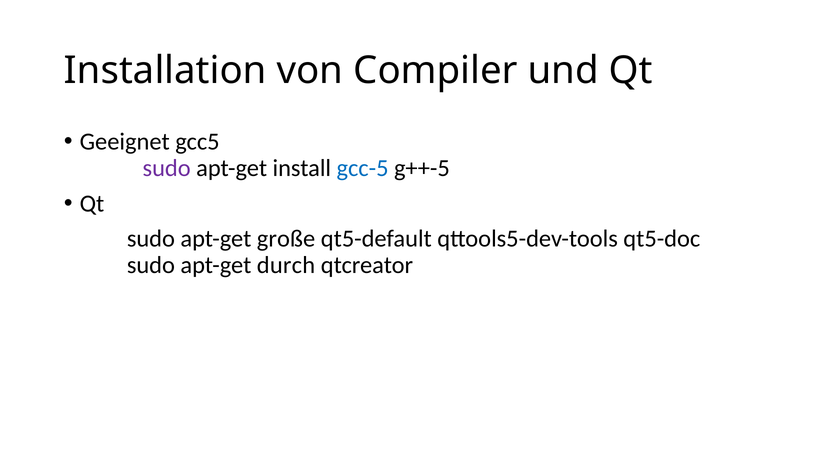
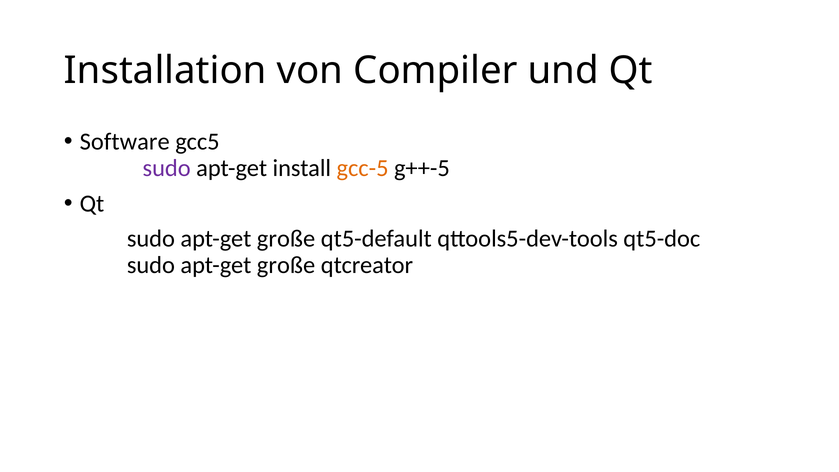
Geeignet: Geeignet -> Software
gcc-5 colour: blue -> orange
durch at (286, 265): durch -> große
